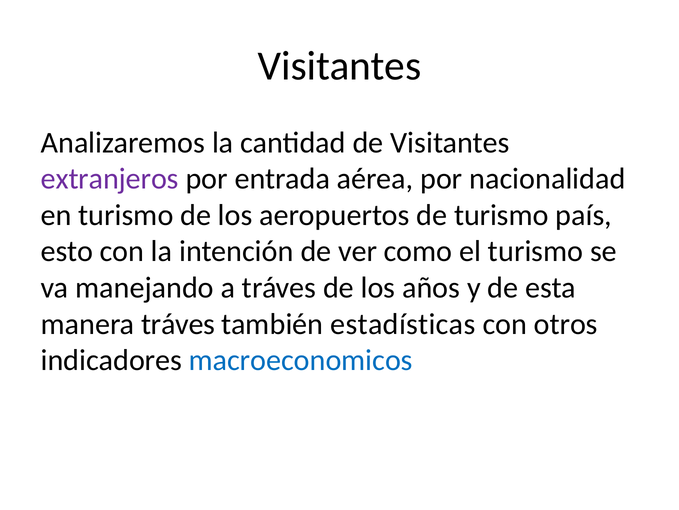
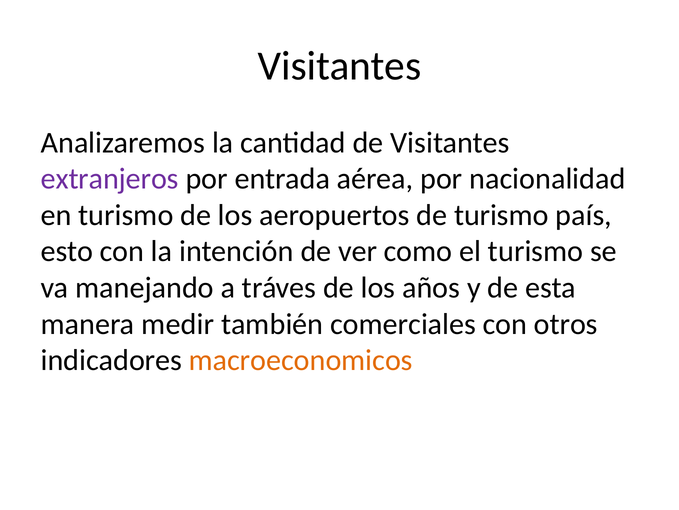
manera tráves: tráves -> medir
estadísticas: estadísticas -> comerciales
macroeconomicos colour: blue -> orange
